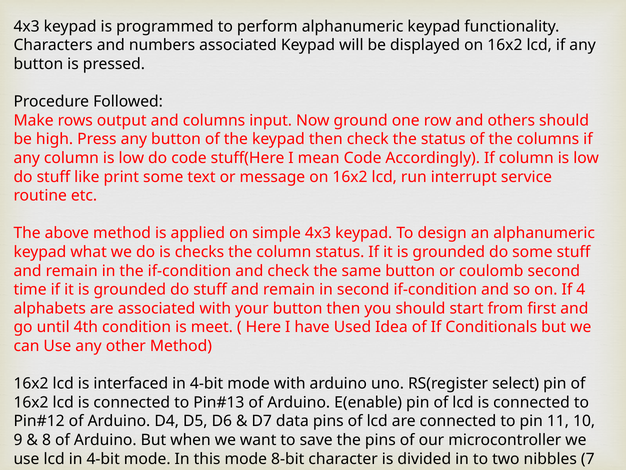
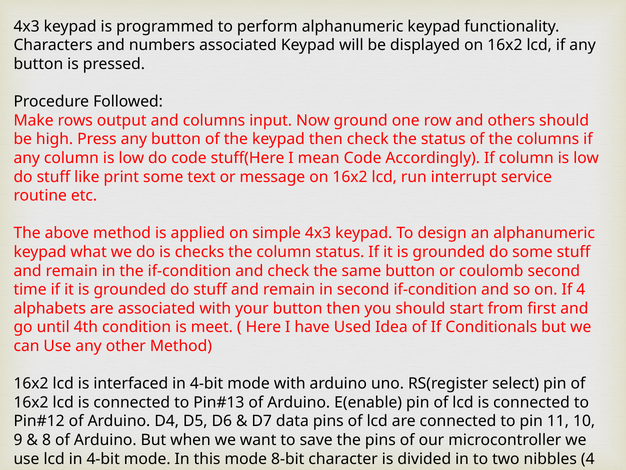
nibbles 7: 7 -> 4
